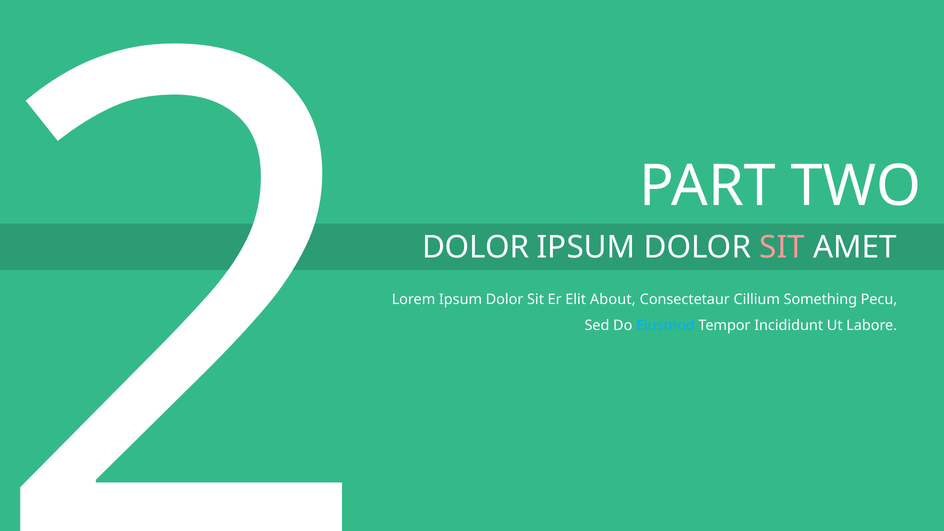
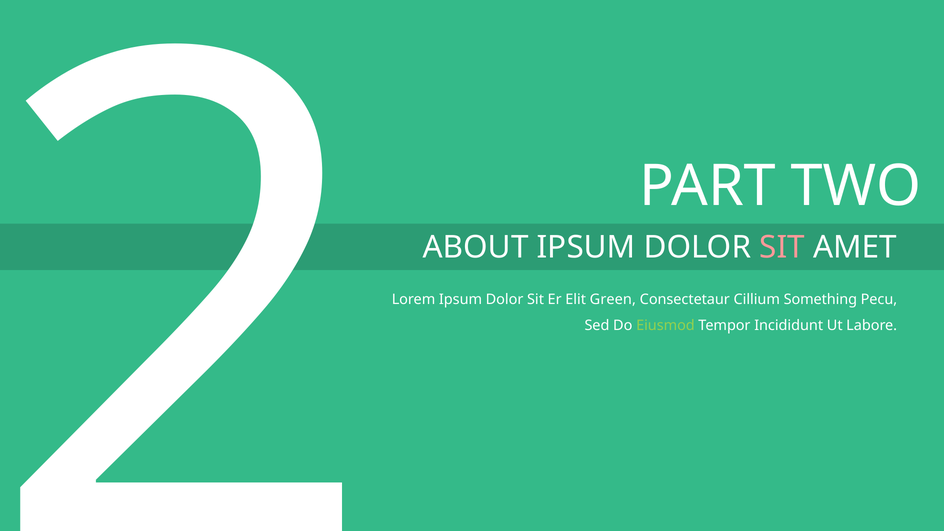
DOLOR at (476, 247): DOLOR -> ABOUT
About: About -> Green
Eiusmod colour: light blue -> light green
